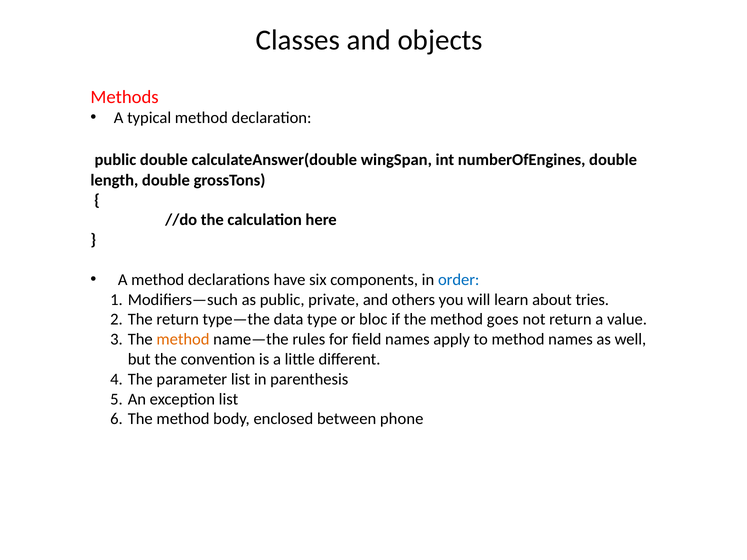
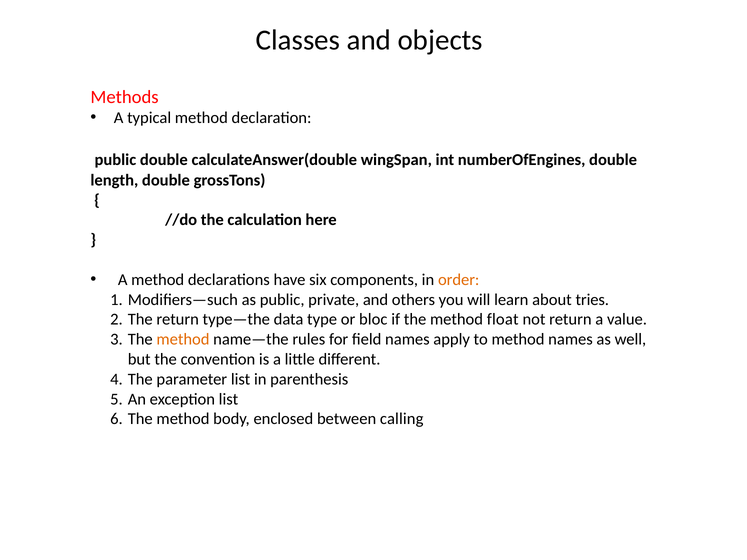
order colour: blue -> orange
goes: goes -> float
phone: phone -> calling
